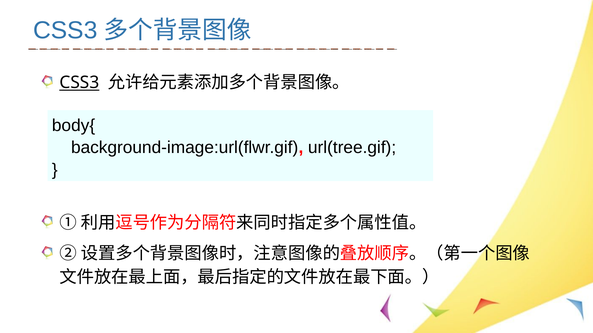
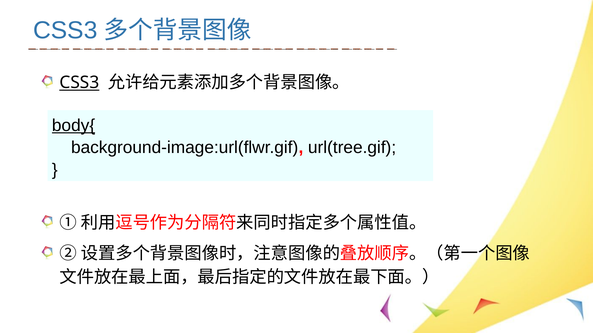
body{ underline: none -> present
